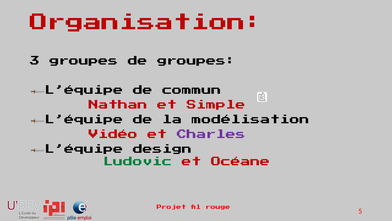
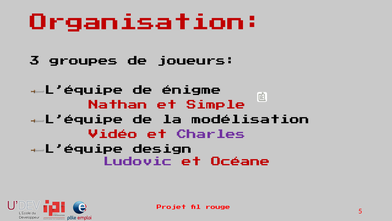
de groupes: groupes -> joueurs
commun: commun -> énigme
Ludovic colour: green -> purple
